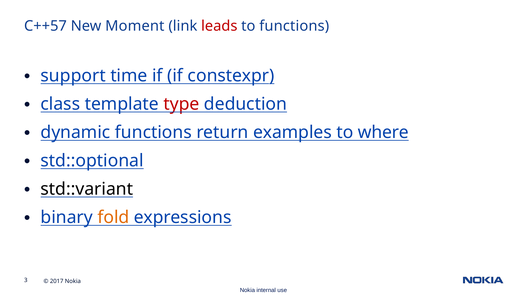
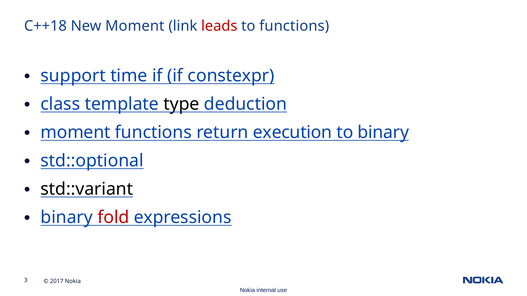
C++57: C++57 -> C++18
type colour: red -> black
dynamic at (75, 133): dynamic -> moment
examples: examples -> execution
to where: where -> binary
fold colour: orange -> red
